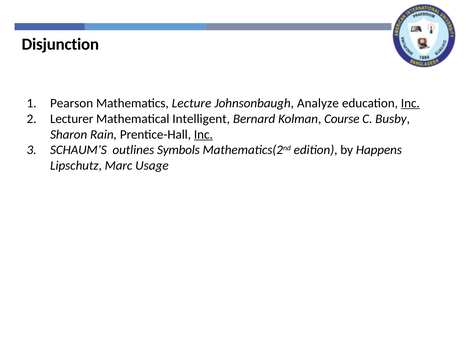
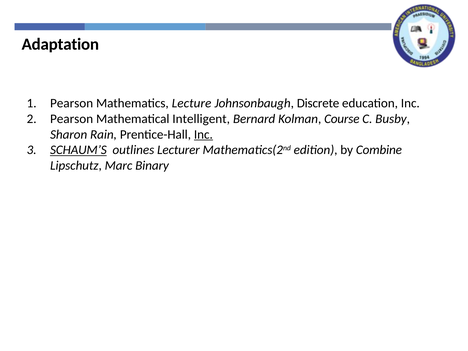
Disjunction: Disjunction -> Adaptation
Analyze: Analyze -> Discrete
Inc at (410, 103) underline: present -> none
Lecturer at (72, 119): Lecturer -> Pearson
SCHAUM’S underline: none -> present
Symbols: Symbols -> Lecturer
Happens: Happens -> Combine
Usage: Usage -> Binary
